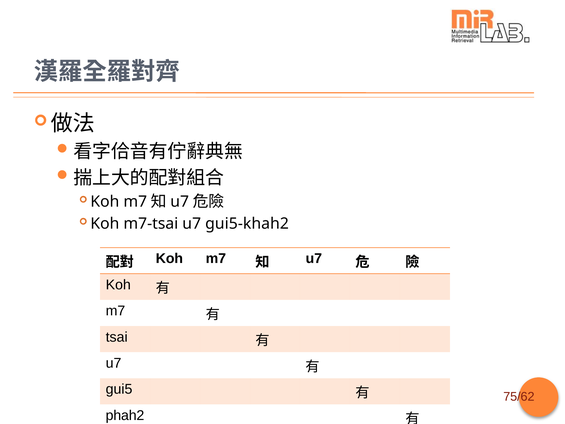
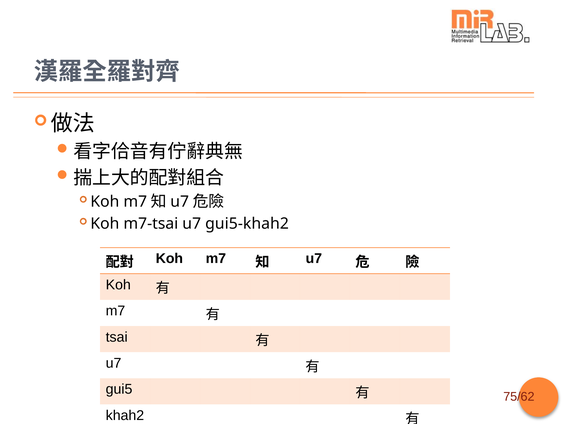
phah2: phah2 -> khah2
